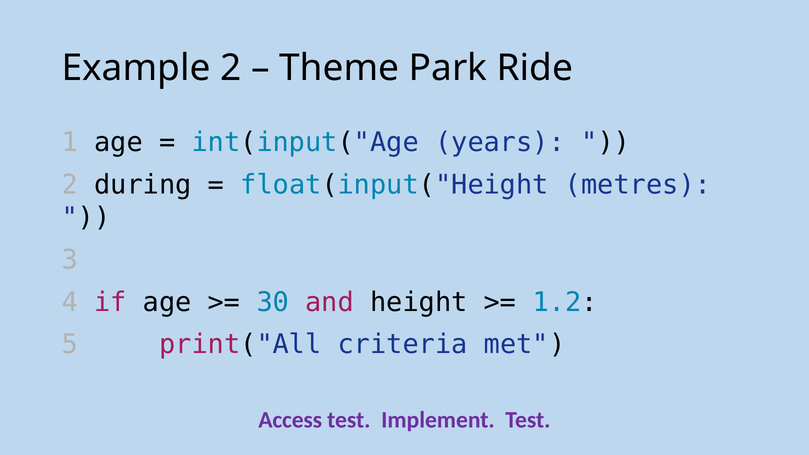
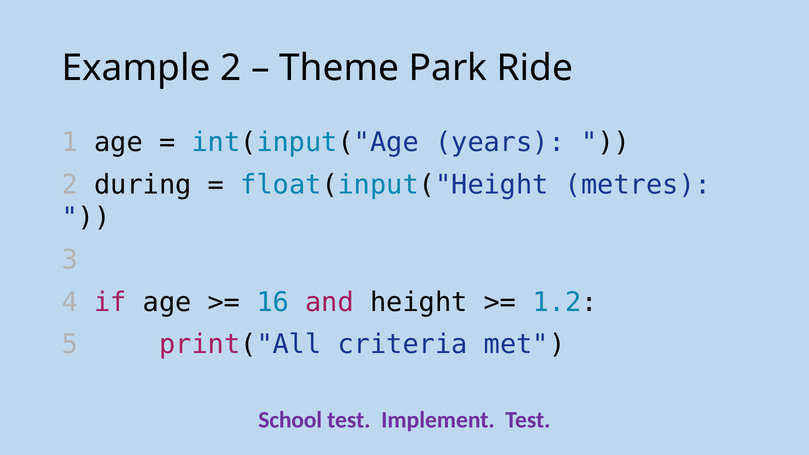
30: 30 -> 16
Access: Access -> School
